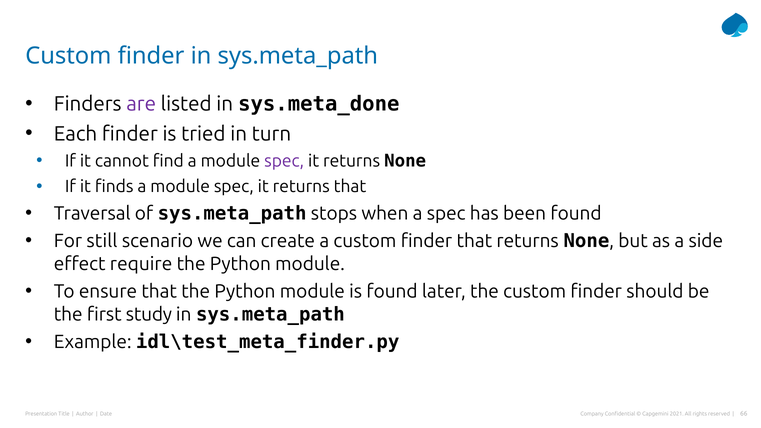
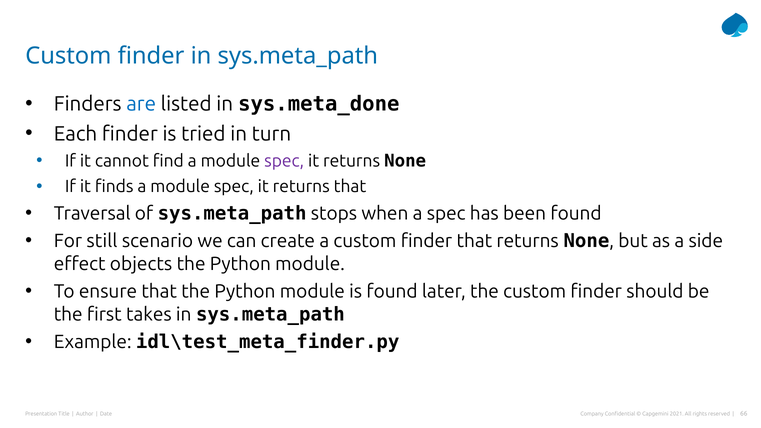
are colour: purple -> blue
require: require -> objects
study: study -> takes
